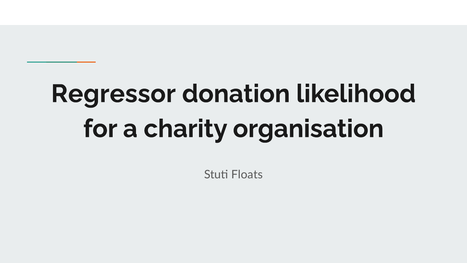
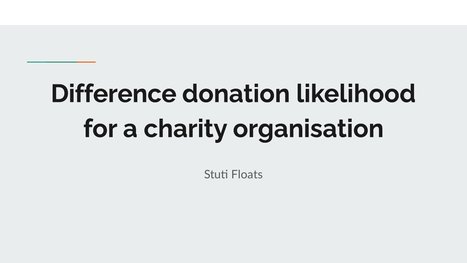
Regressor: Regressor -> Difference
